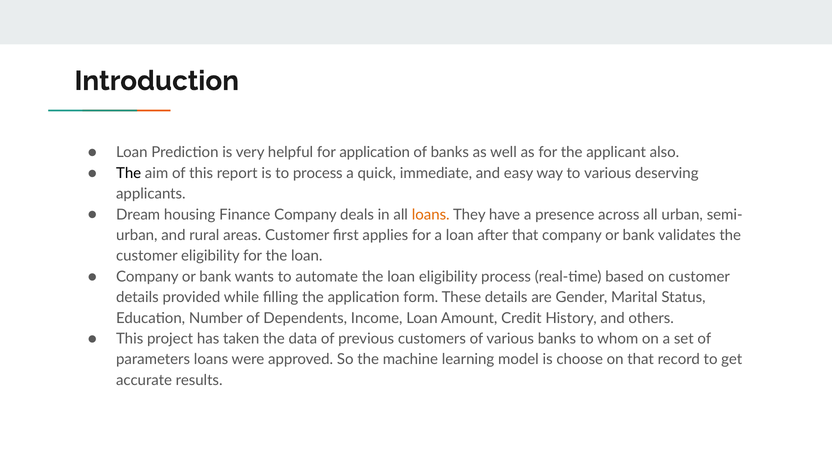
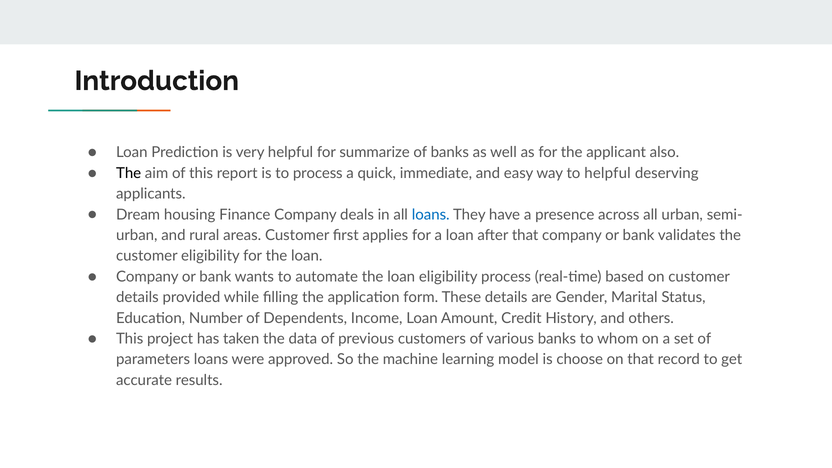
for application: application -> summarize
to various: various -> helpful
loans at (431, 215) colour: orange -> blue
